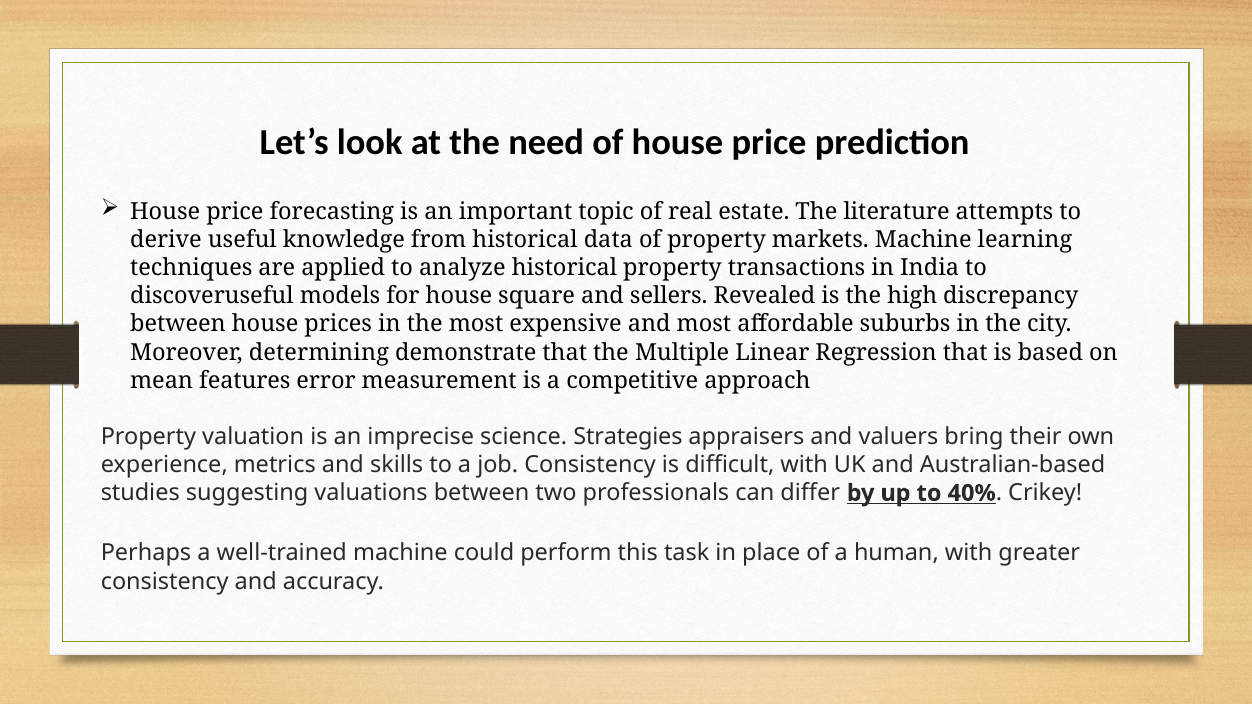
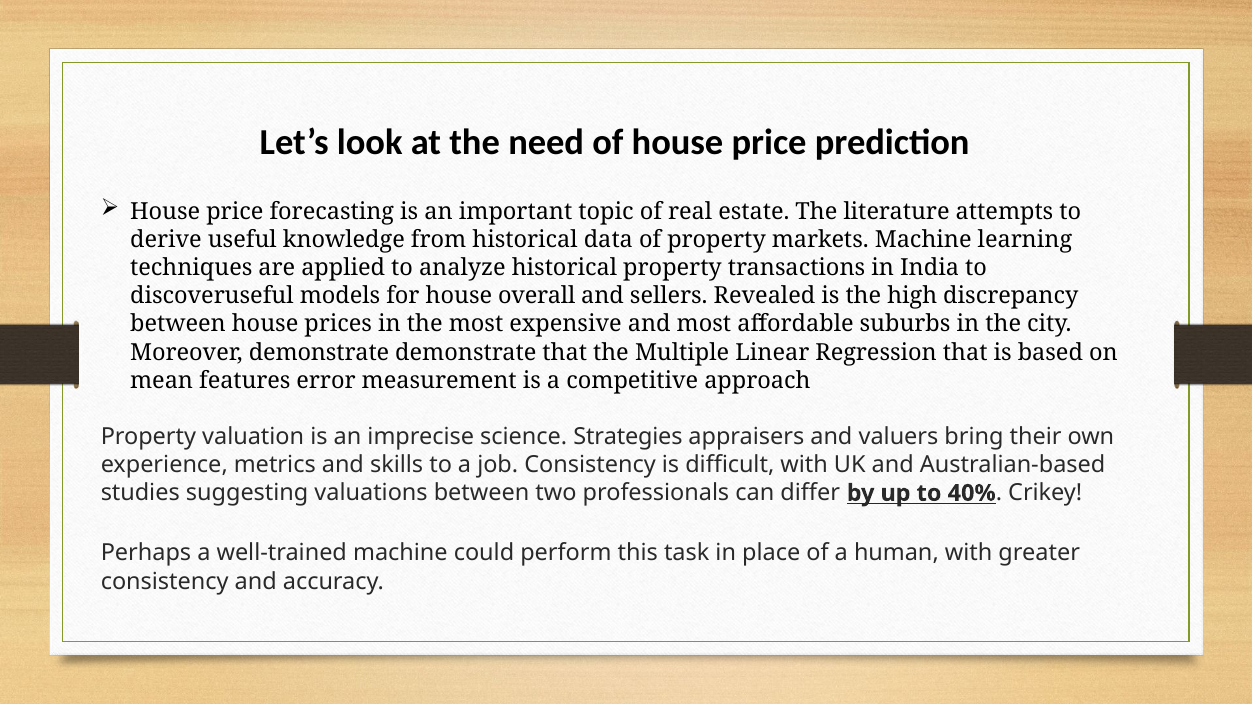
square: square -> overall
Moreover determining: determining -> demonstrate
